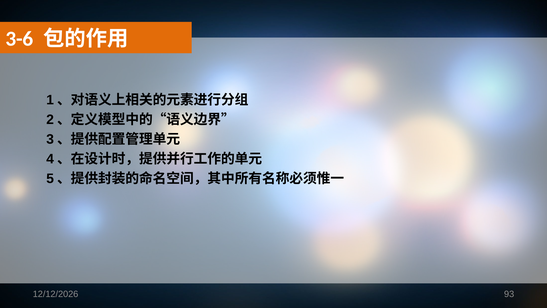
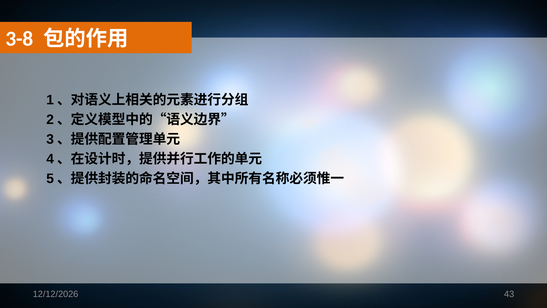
3-6: 3-6 -> 3-8
93: 93 -> 43
